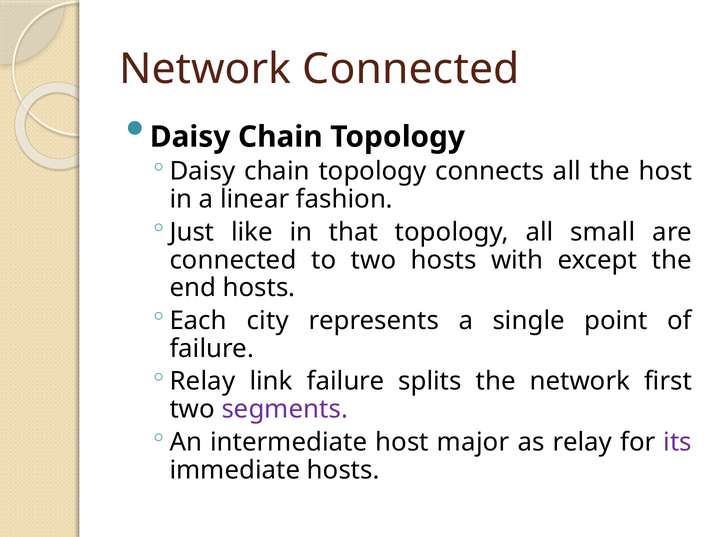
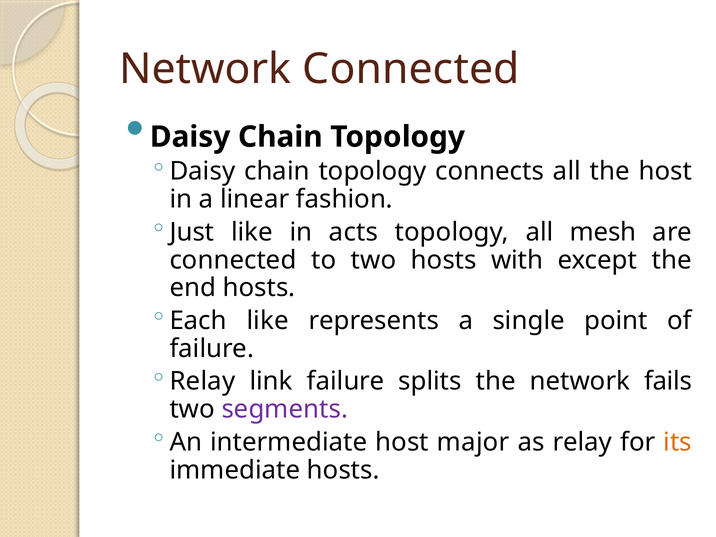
that: that -> acts
small: small -> mesh
Each city: city -> like
first: first -> fails
its colour: purple -> orange
